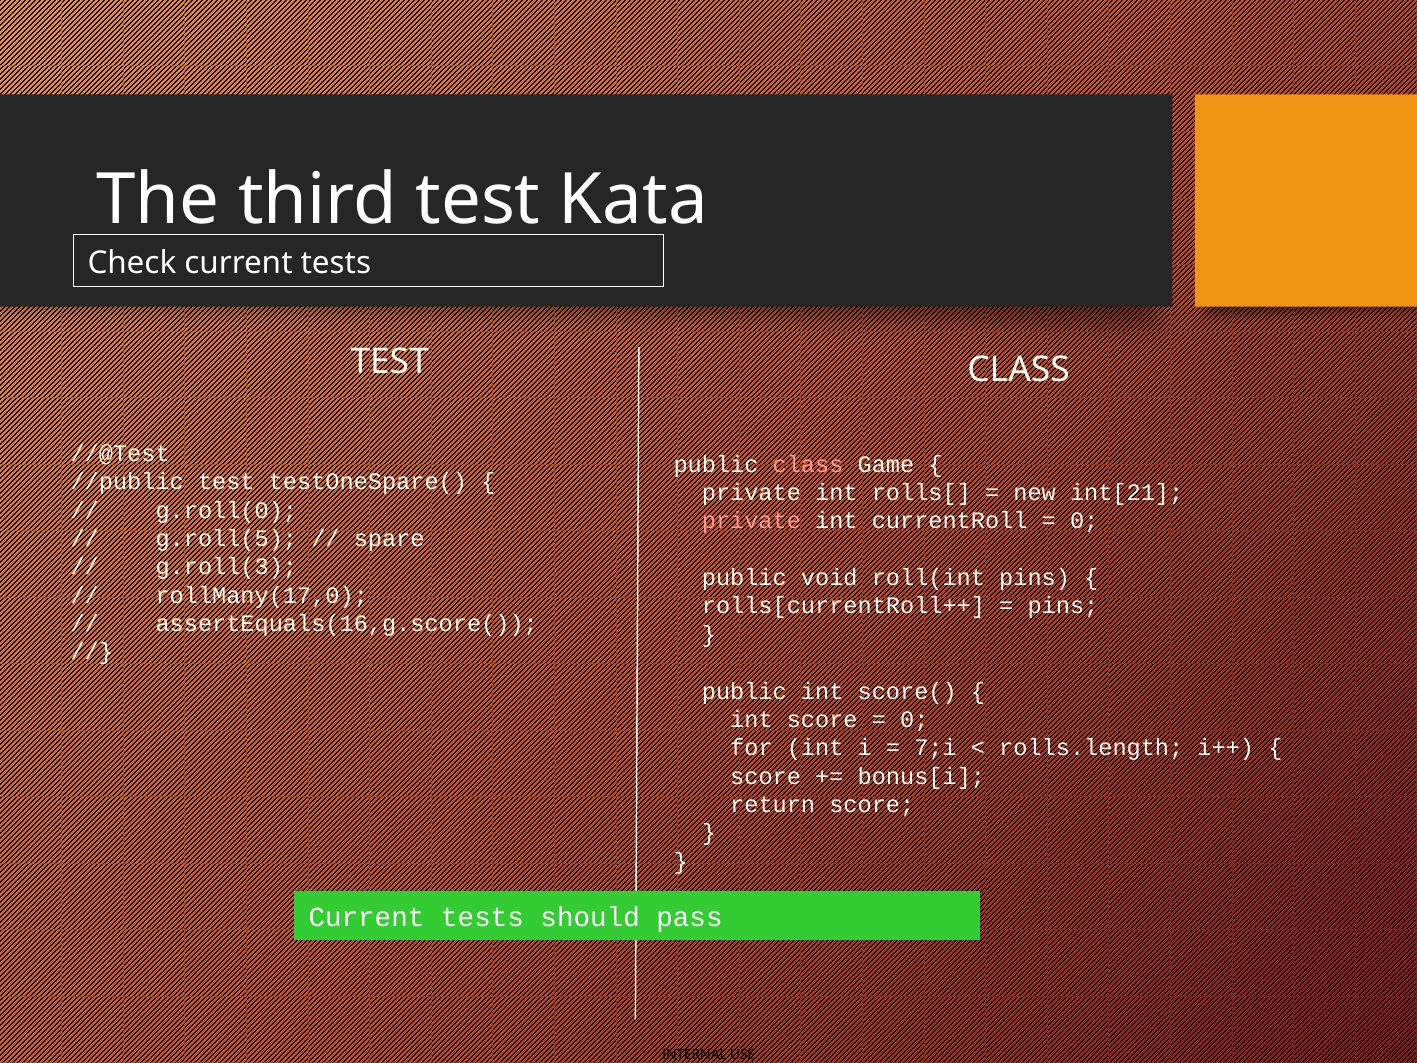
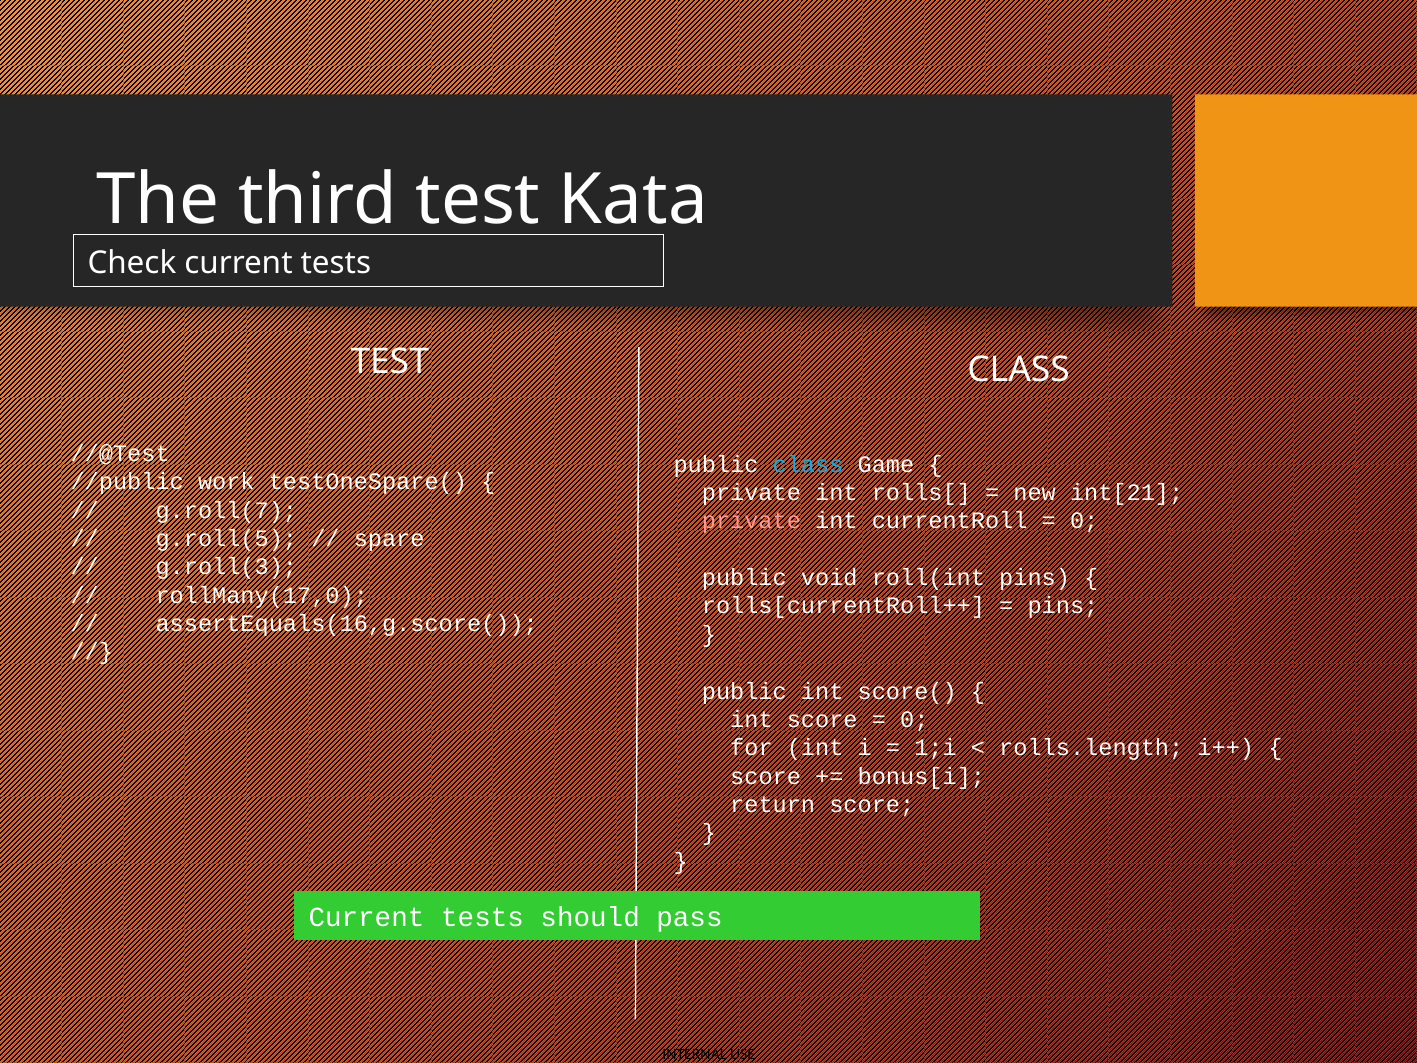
class at (808, 464) colour: pink -> light blue
//public test: test -> work
g.roll(0: g.roll(0 -> g.roll(7
7;i: 7;i -> 1;i
